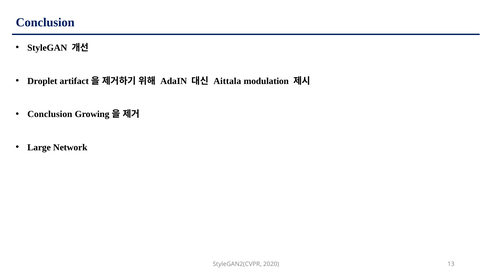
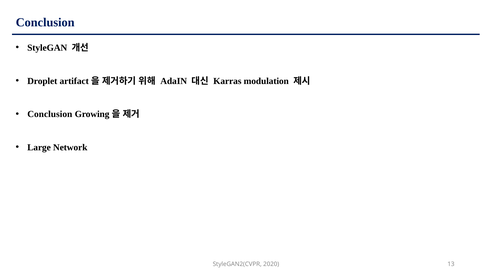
Aittala: Aittala -> Karras
